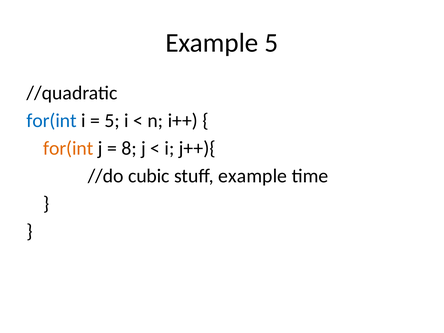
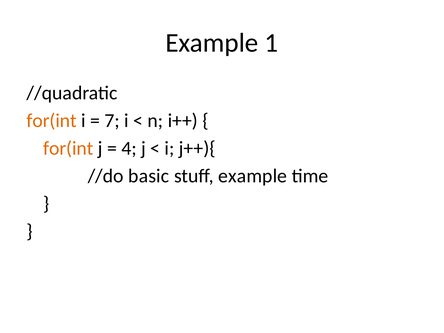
Example 5: 5 -> 1
for(int at (52, 121) colour: blue -> orange
5 at (112, 121): 5 -> 7
8: 8 -> 4
cubic: cubic -> basic
